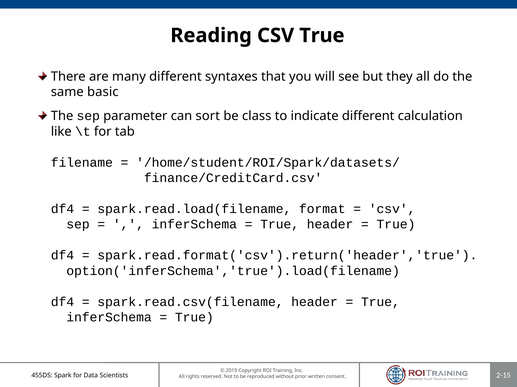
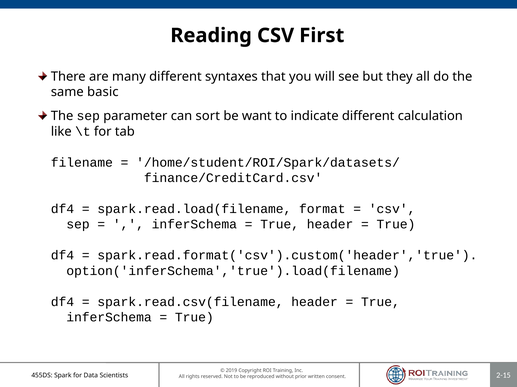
CSV True: True -> First
class: class -> want
spark.read.format('csv').return('header','true: spark.read.format('csv').return('header','true -> spark.read.format('csv').custom('header','true
